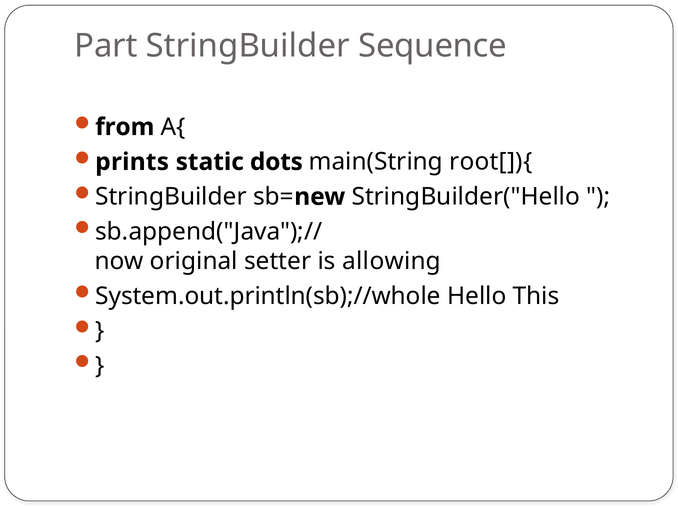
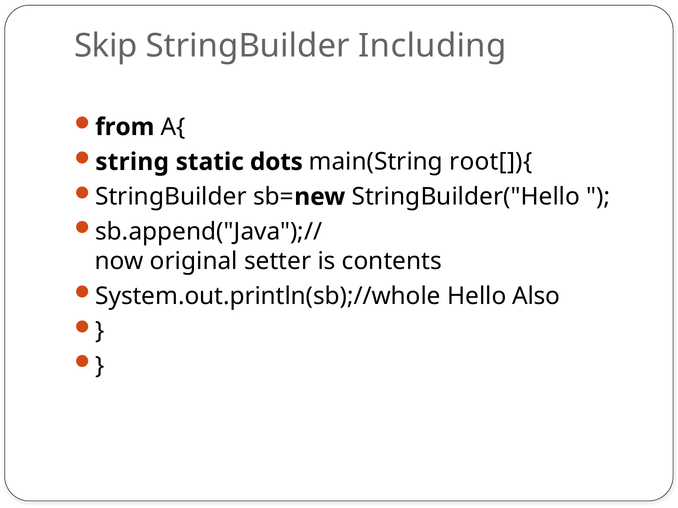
Part: Part -> Skip
Sequence: Sequence -> Including
prints: prints -> string
allowing: allowing -> contents
This: This -> Also
